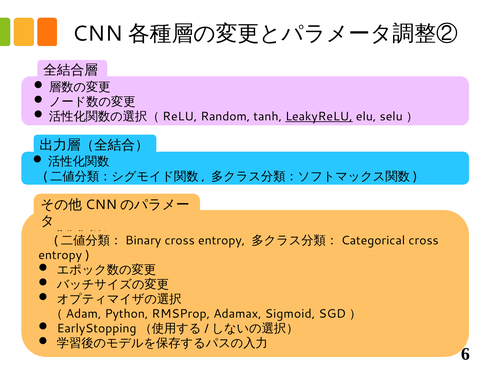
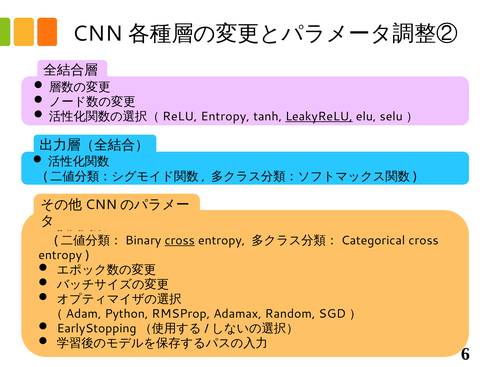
Random at (225, 117): Random -> Entropy
cross at (180, 241) underline: none -> present
Sigmoid: Sigmoid -> Random
